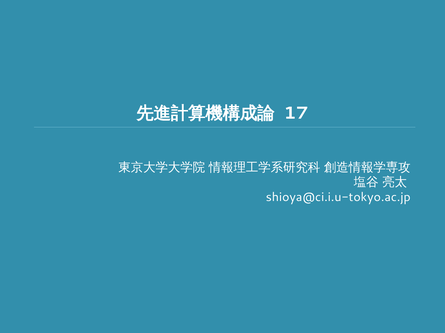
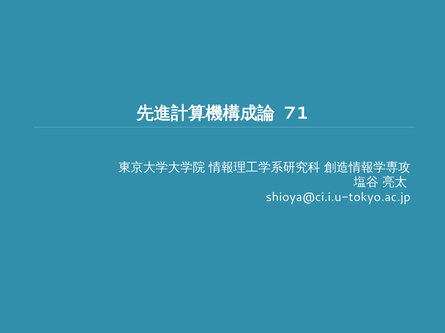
17: 17 -> 71
